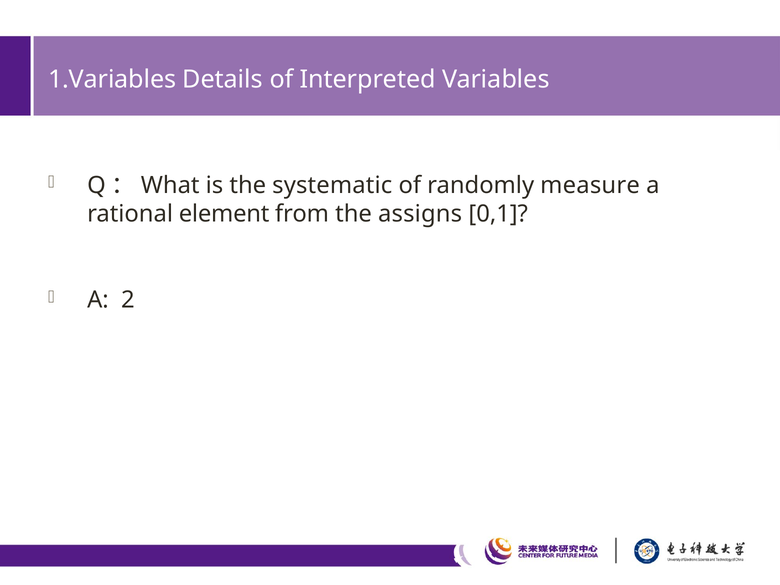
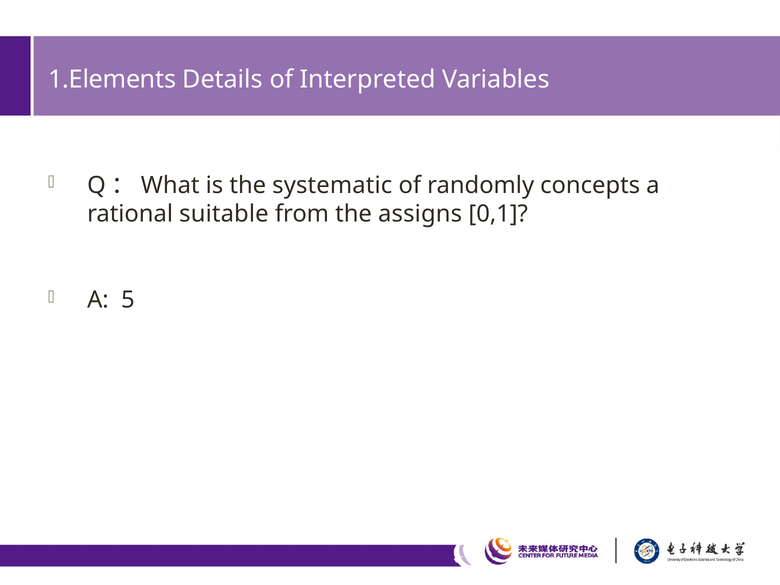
1.Variables: 1.Variables -> 1.Elements
measure: measure -> concepts
element: element -> suitable
2: 2 -> 5
